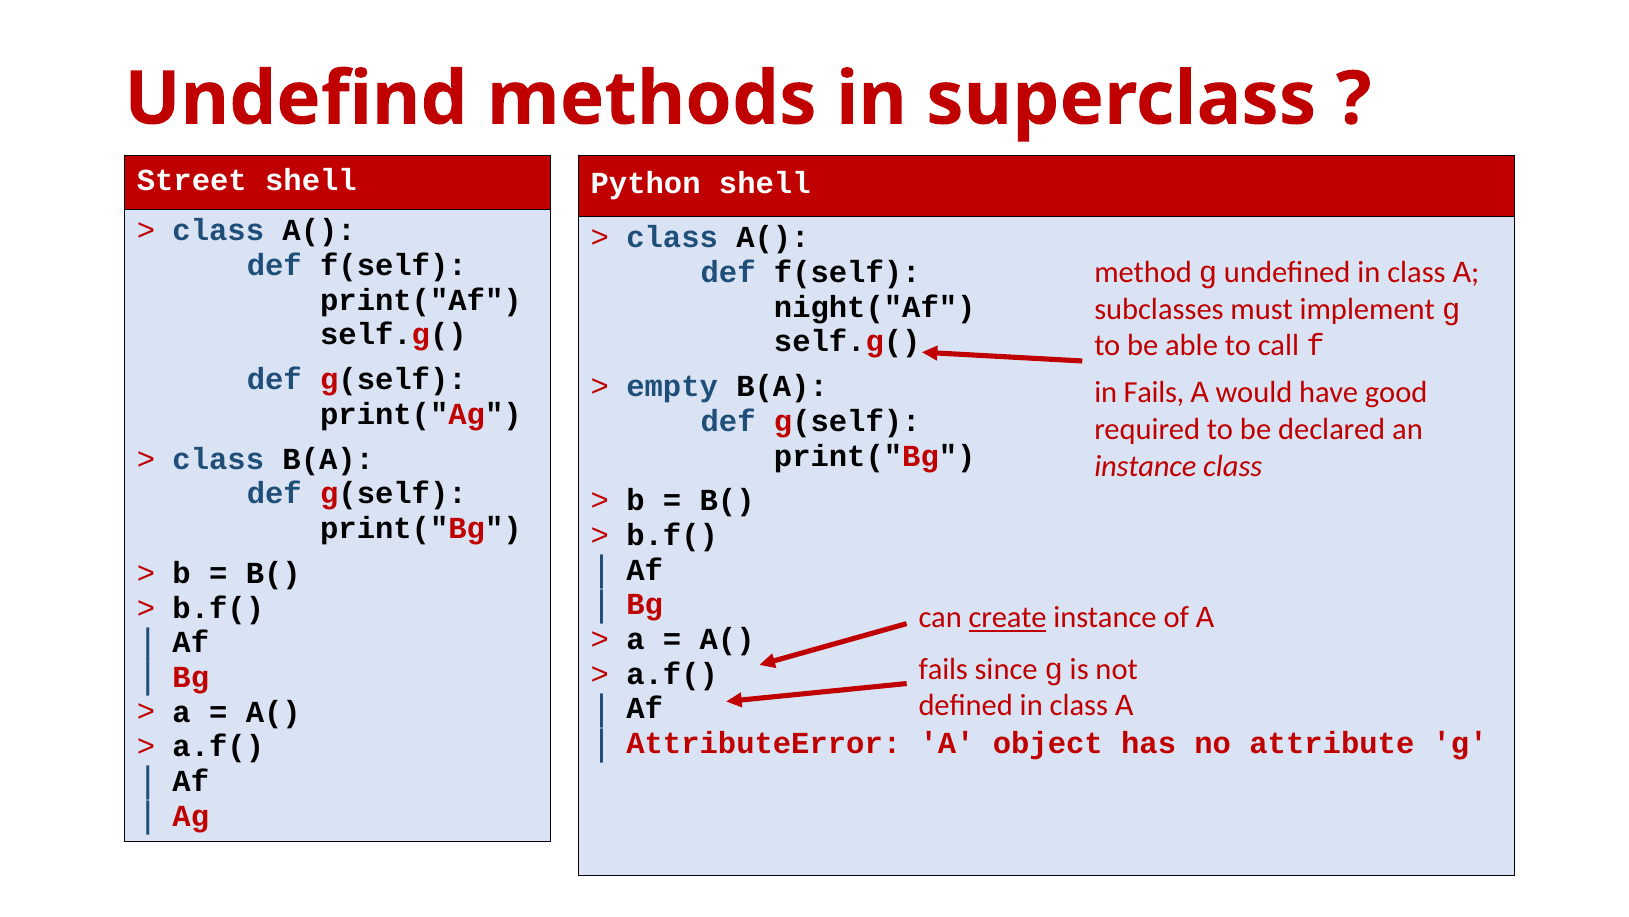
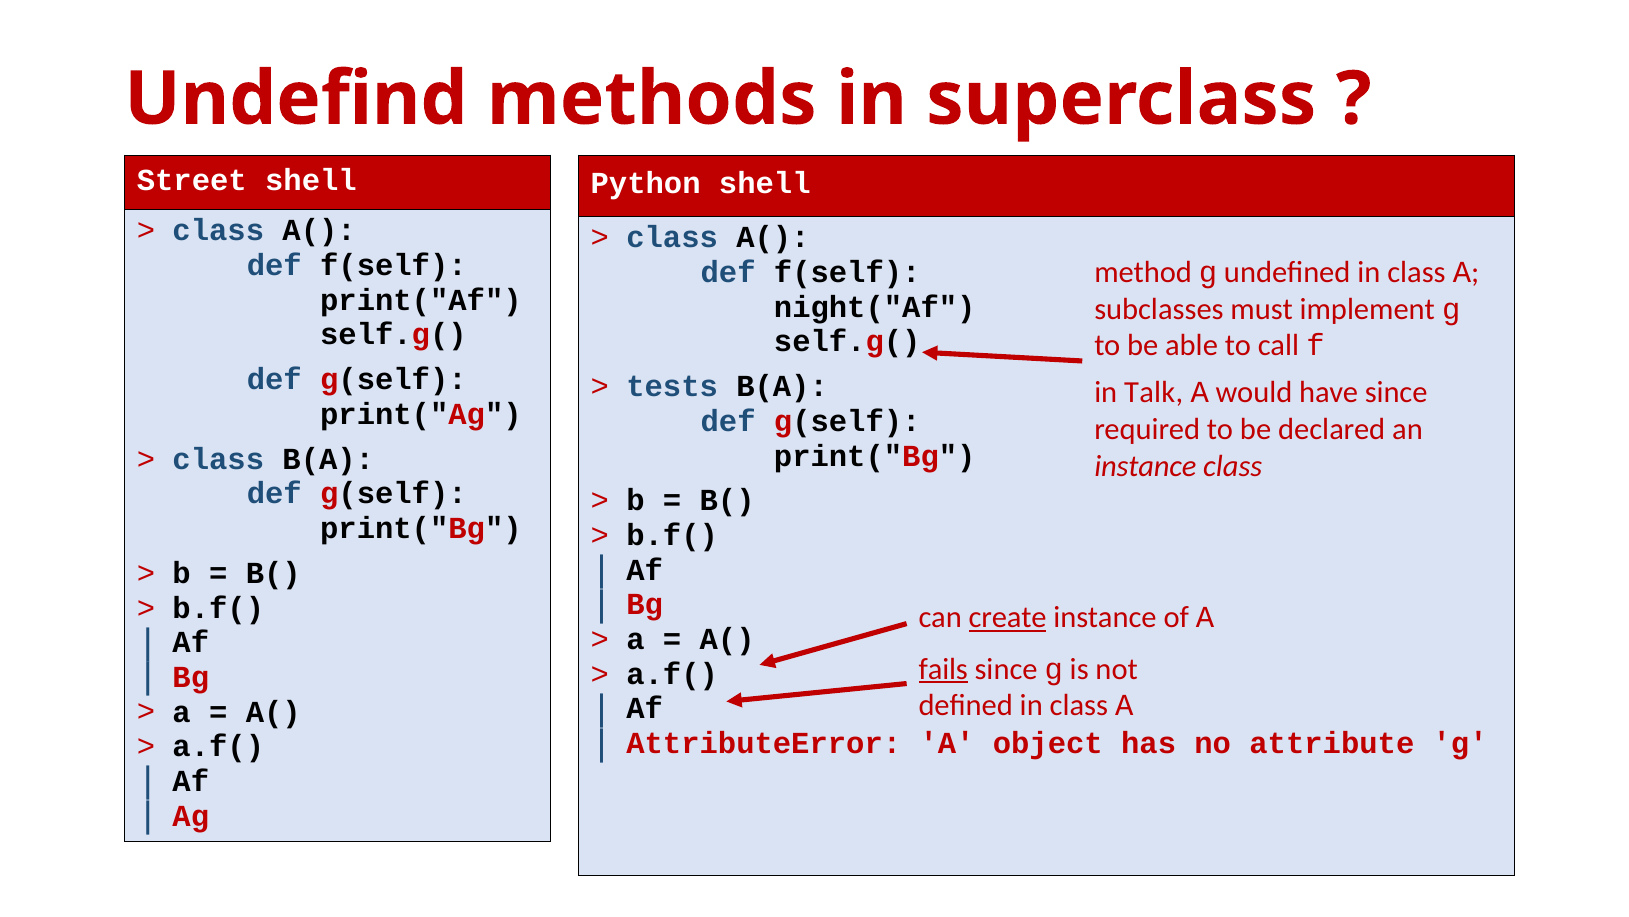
empty: empty -> tests
in Fails: Fails -> Talk
have good: good -> since
fails at (943, 668) underline: none -> present
